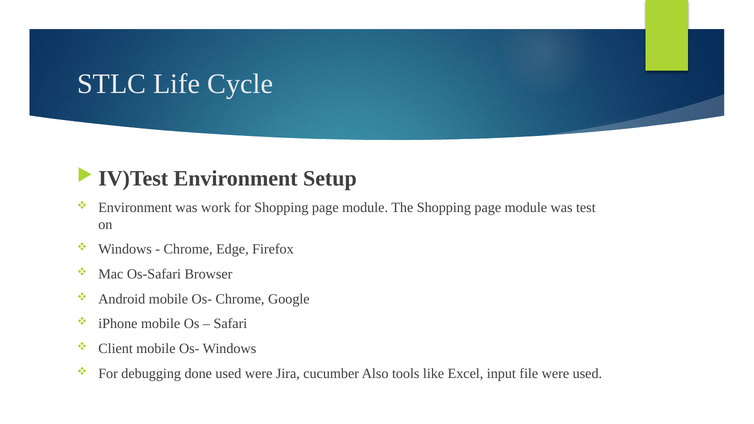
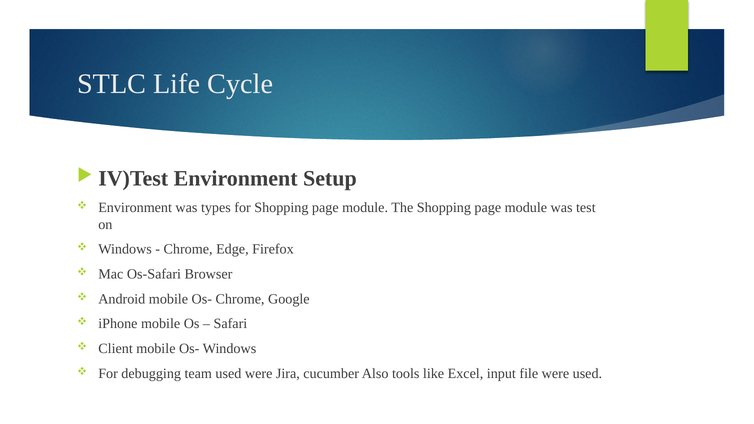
work: work -> types
done: done -> team
